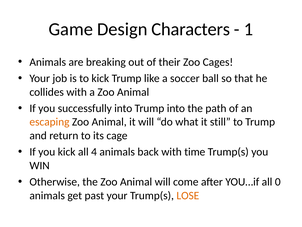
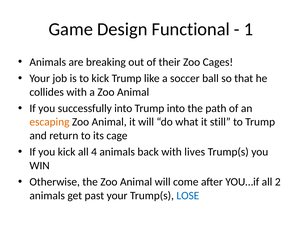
Characters: Characters -> Functional
time: time -> lives
0: 0 -> 2
LOSE colour: orange -> blue
